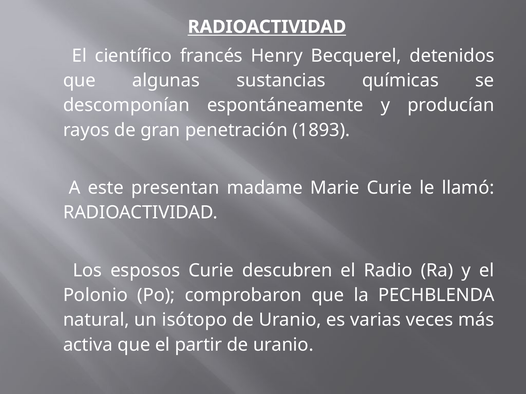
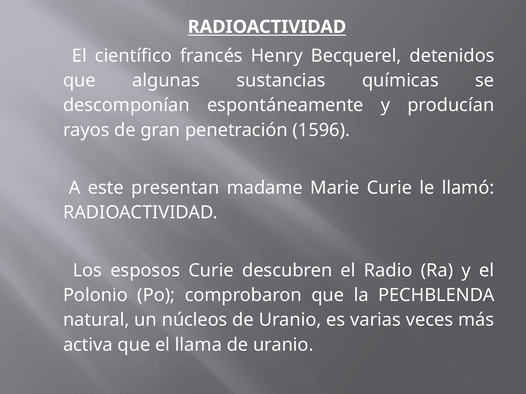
1893: 1893 -> 1596
isótopo: isótopo -> núcleos
partir: partir -> llama
